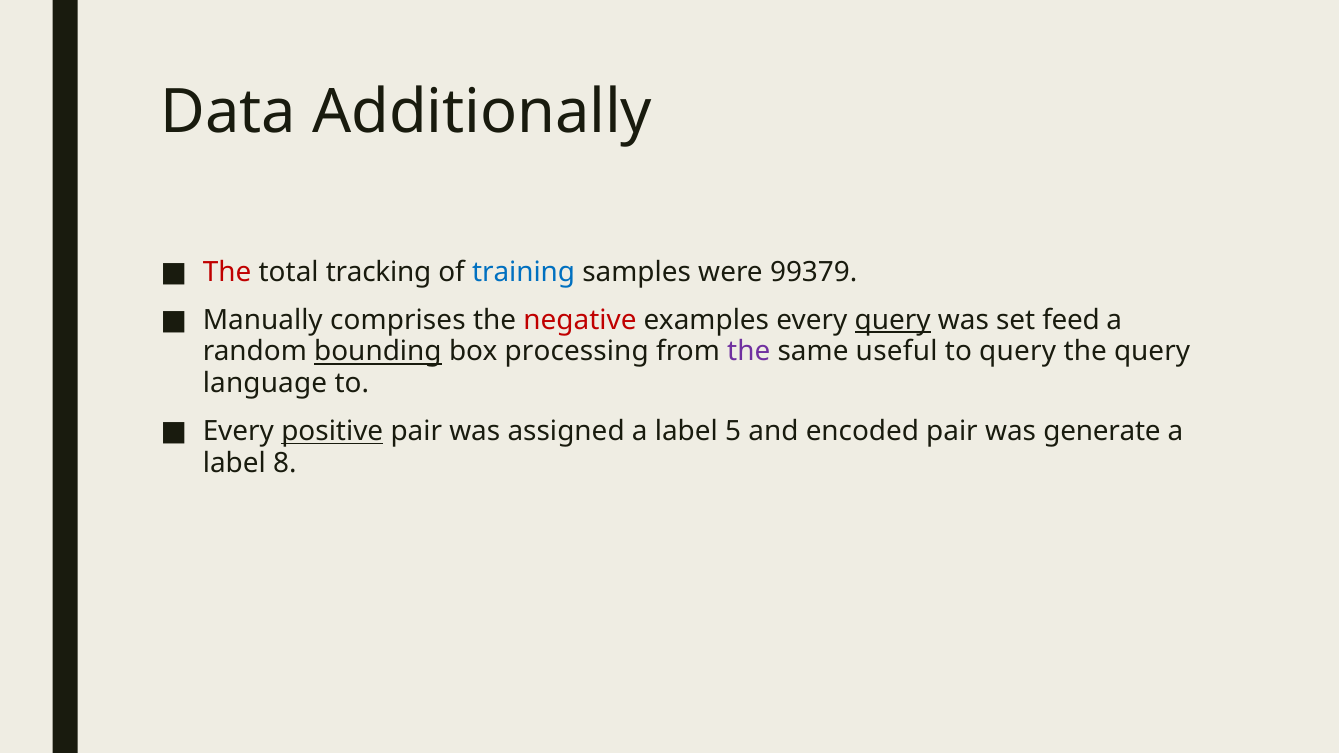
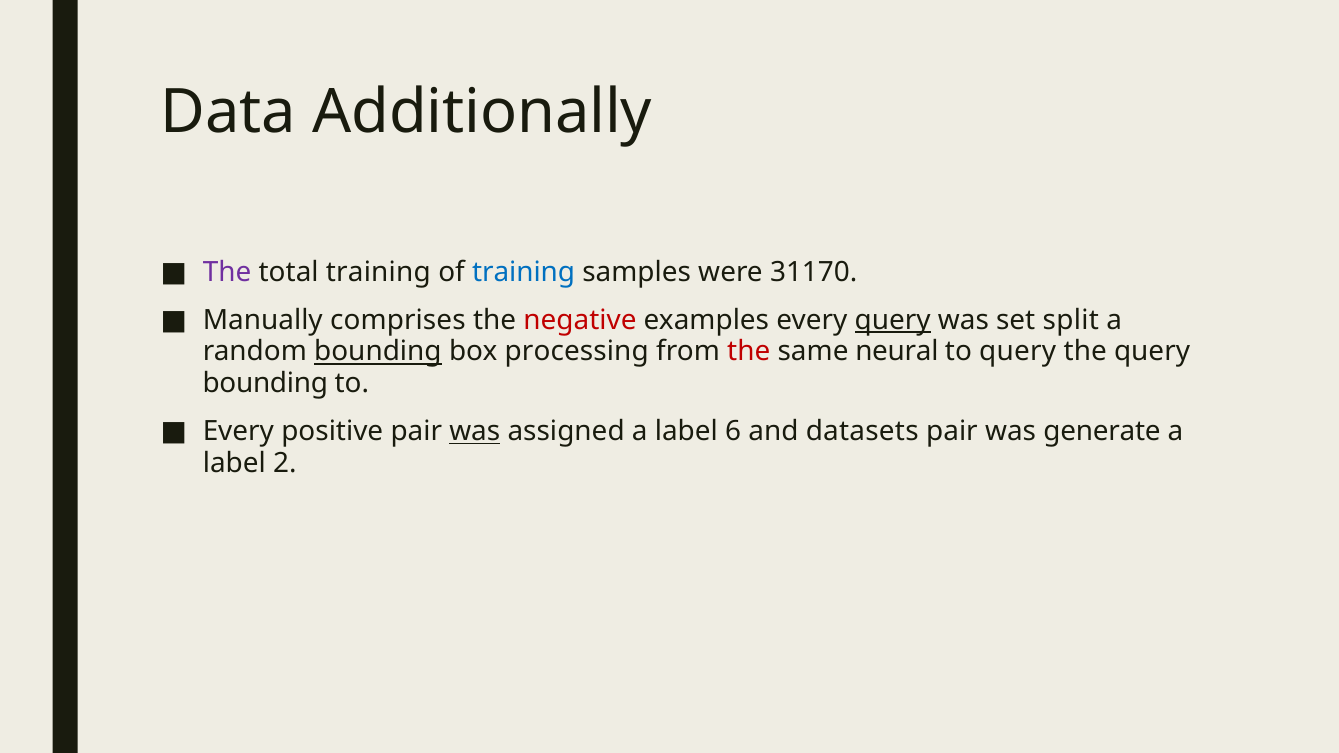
The at (227, 272) colour: red -> purple
total tracking: tracking -> training
99379: 99379 -> 31170
feed: feed -> split
the at (749, 352) colour: purple -> red
useful: useful -> neural
language at (265, 383): language -> bounding
positive underline: present -> none
was at (475, 431) underline: none -> present
5: 5 -> 6
encoded: encoded -> datasets
8: 8 -> 2
